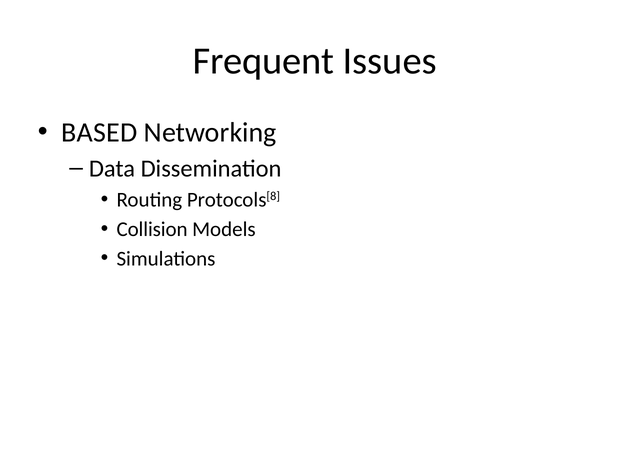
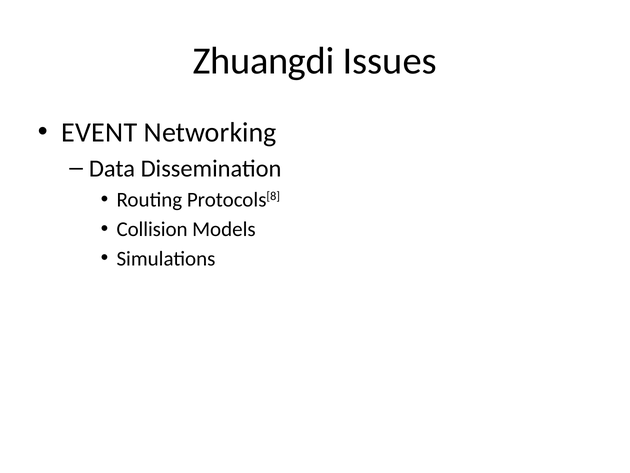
Frequent: Frequent -> Zhuangdi
BASED: BASED -> EVENT
